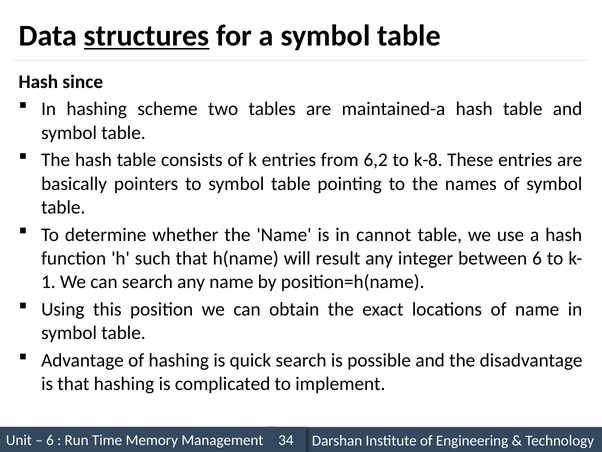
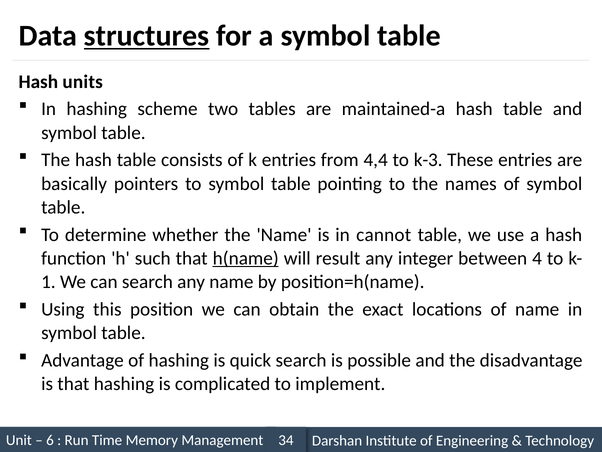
since: since -> units
6,2: 6,2 -> 4,4
k-8: k-8 -> k-3
h(name underline: none -> present
between 6: 6 -> 4
